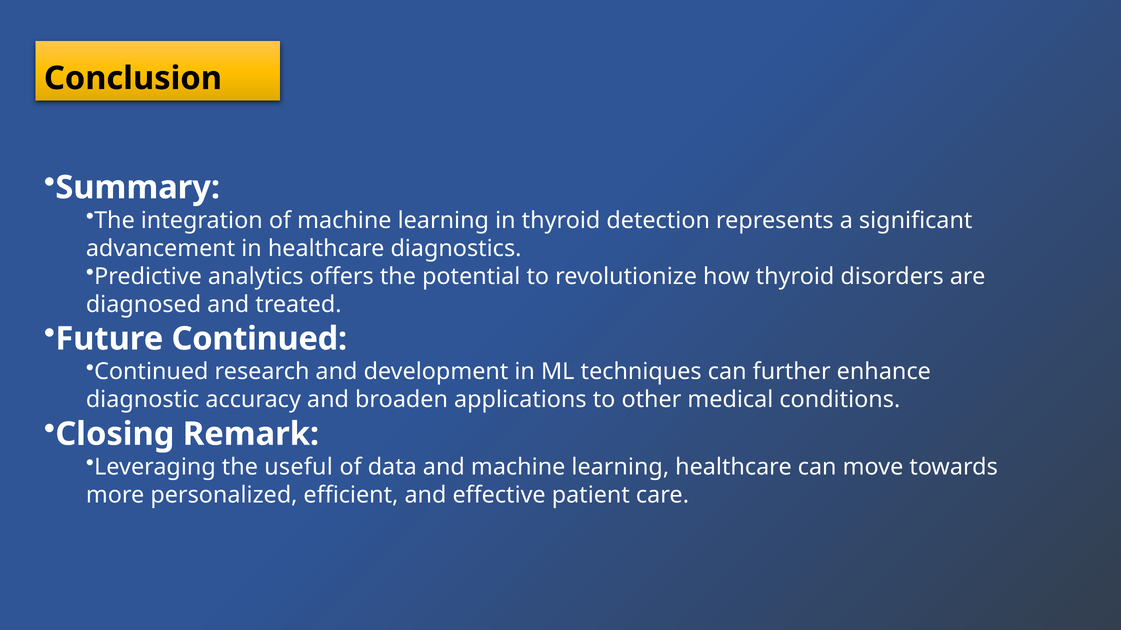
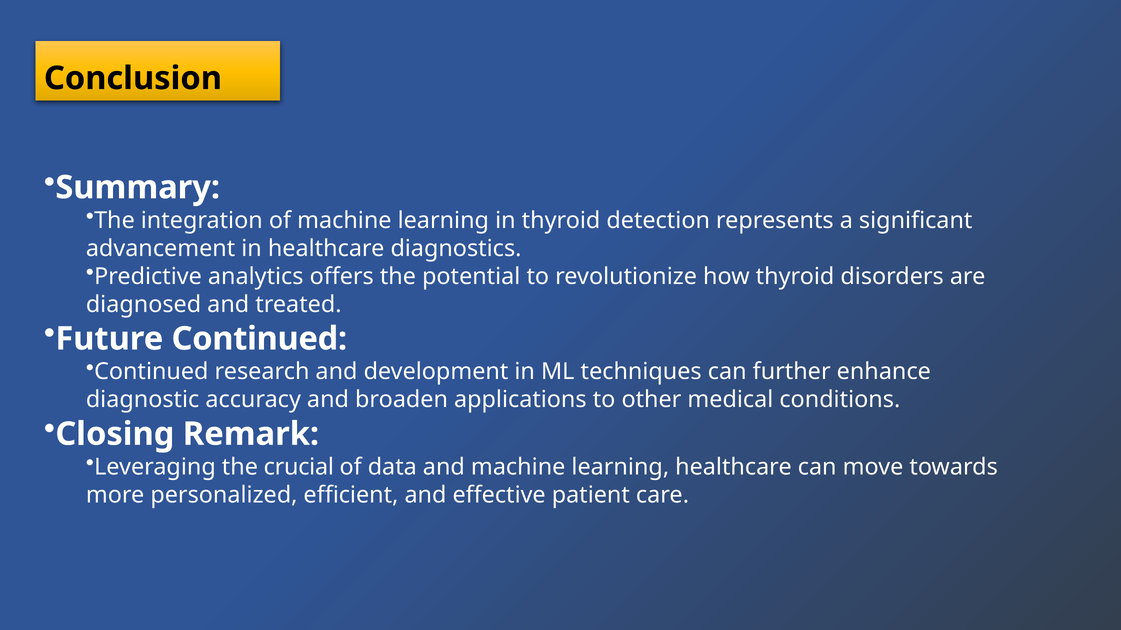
useful: useful -> crucial
